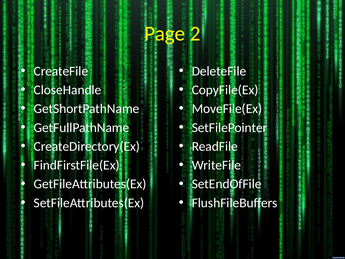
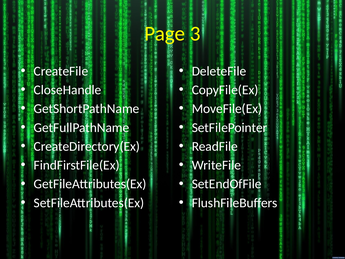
2: 2 -> 3
